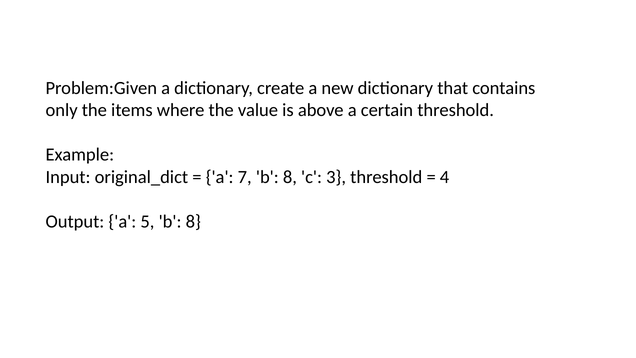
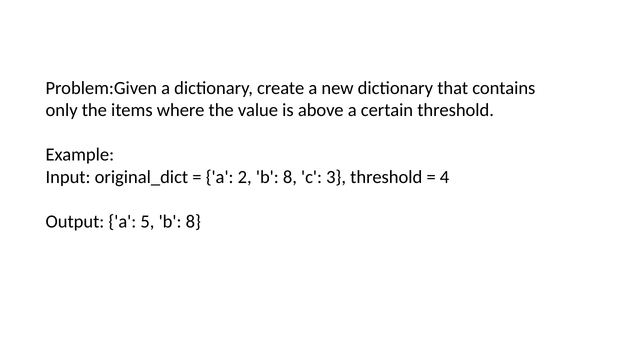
7: 7 -> 2
